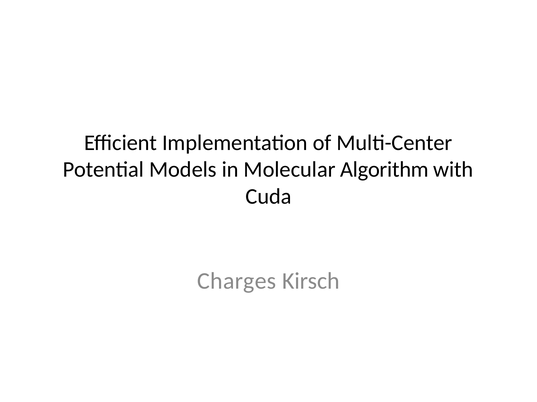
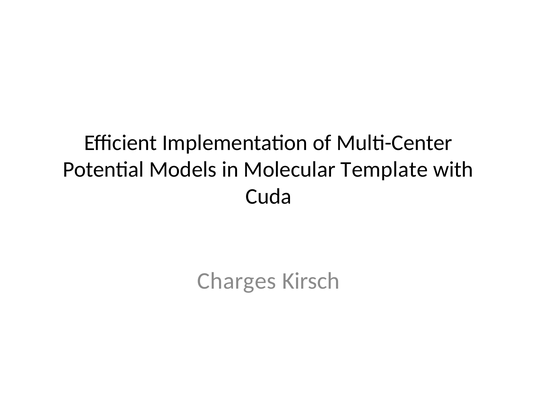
Algorithm: Algorithm -> Template
